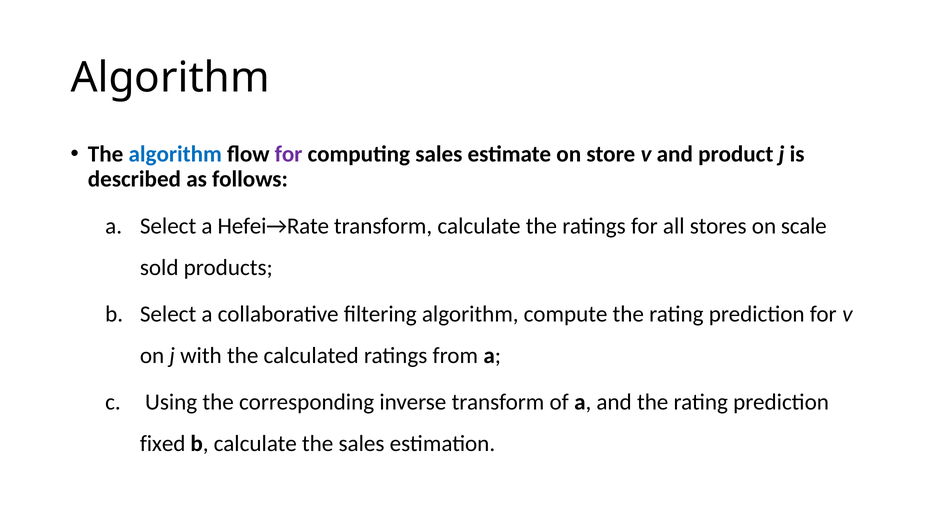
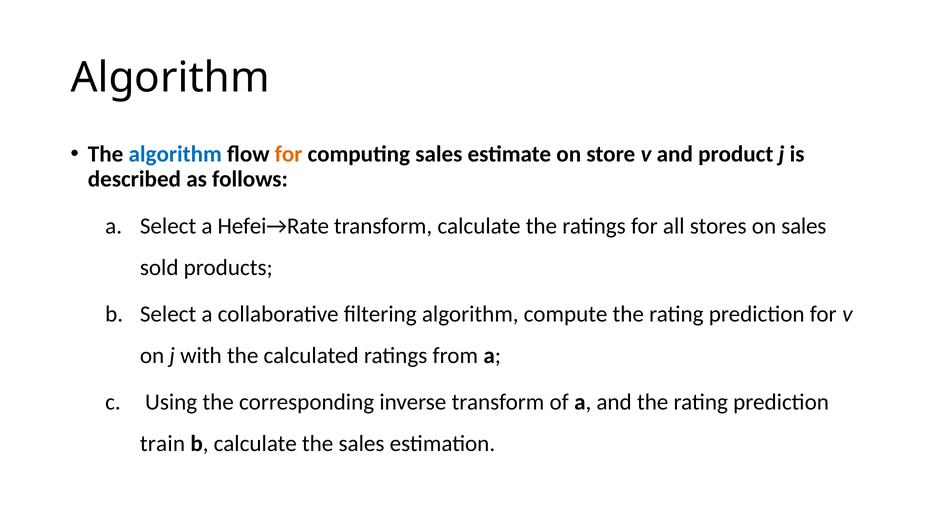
for at (289, 154) colour: purple -> orange
on scale: scale -> sales
fixed: fixed -> train
